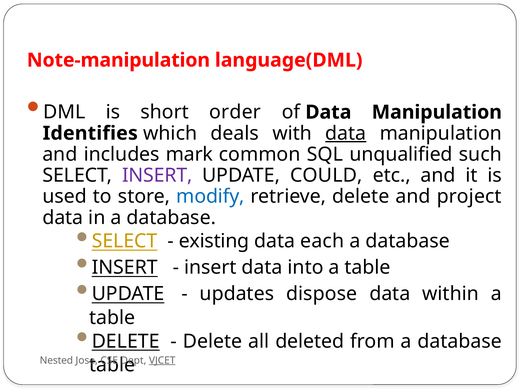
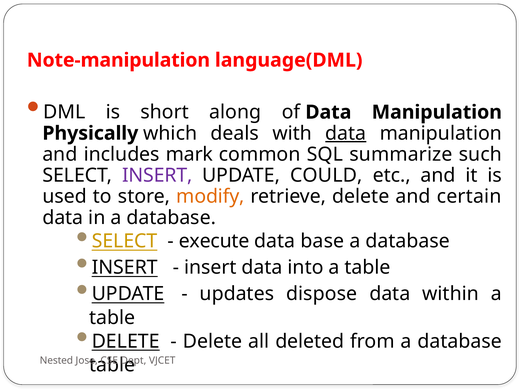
order: order -> along
Identifies: Identifies -> Physically
unqualified: unqualified -> summarize
modify colour: blue -> orange
project: project -> certain
existing: existing -> execute
each: each -> base
VJCET underline: present -> none
